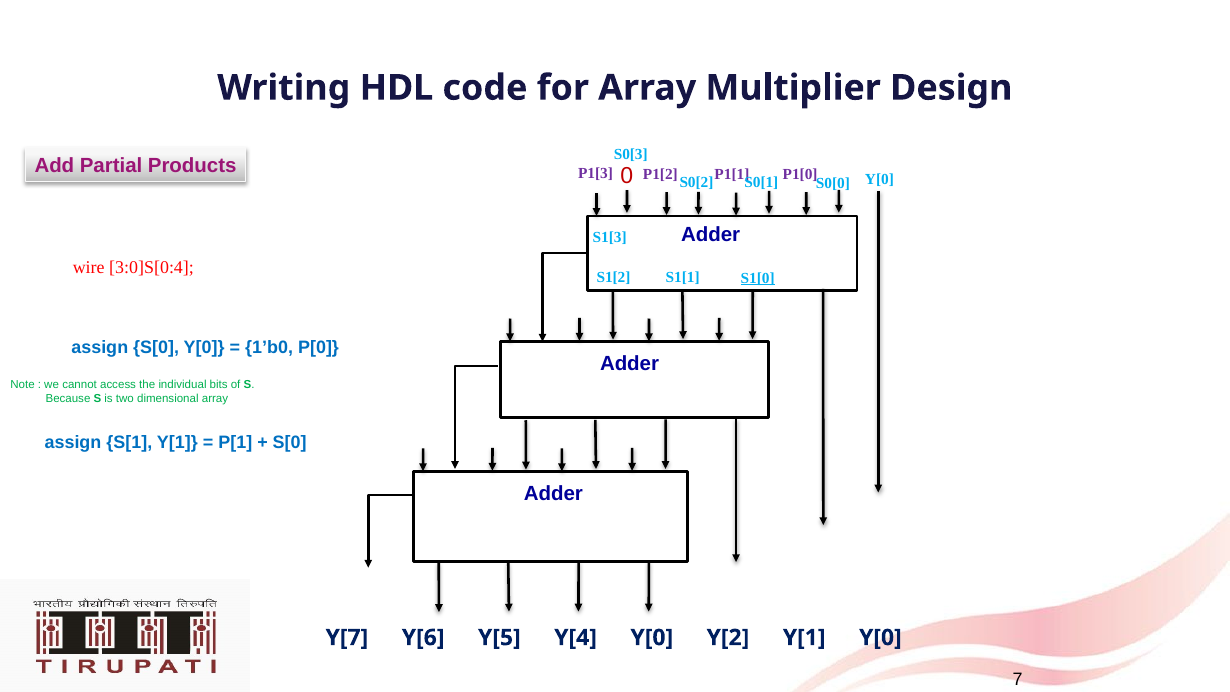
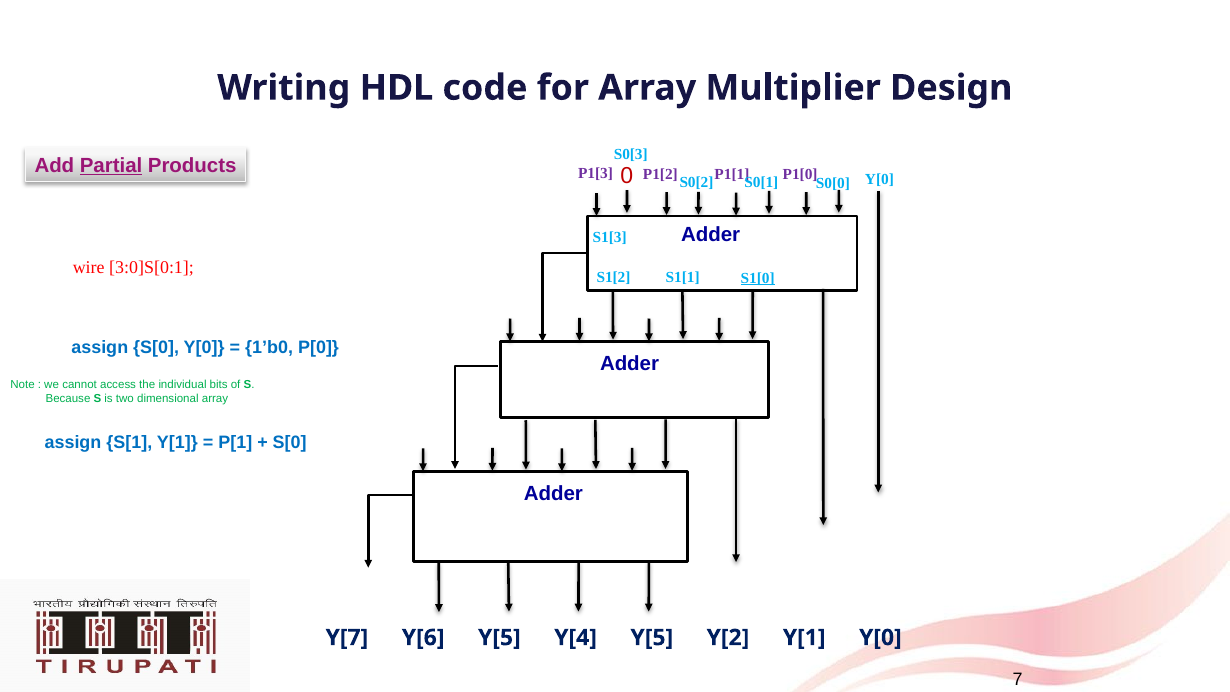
Partial underline: none -> present
3:0]S[0:4: 3:0]S[0:4 -> 3:0]S[0:1
Y[0 at (652, 638): Y[0 -> Y[5
